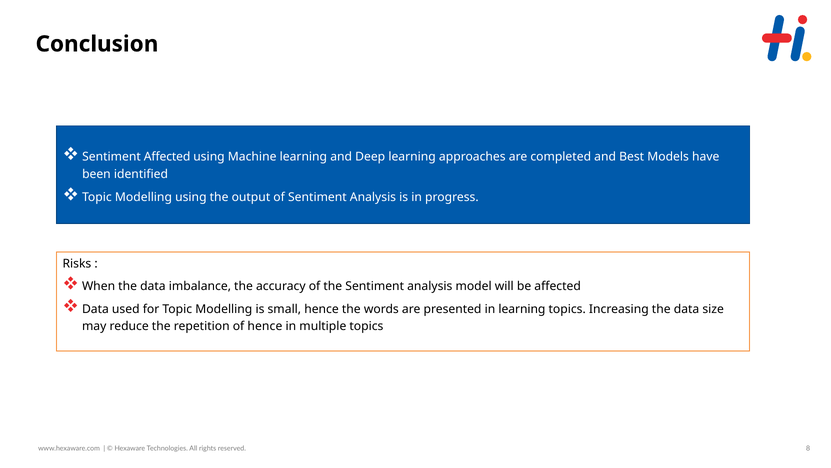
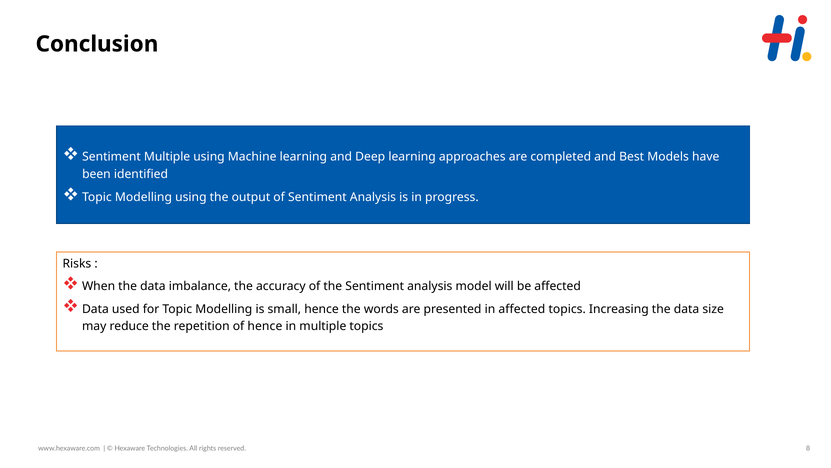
Sentiment Affected: Affected -> Multiple
in learning: learning -> affected
